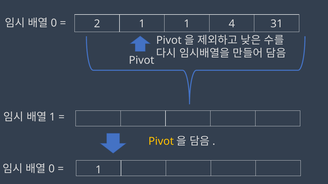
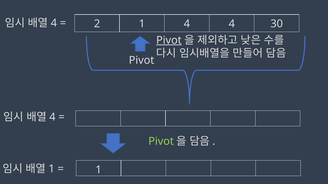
0 at (54, 23): 0 -> 4
1 1: 1 -> 4
31: 31 -> 30
Pivot at (169, 40) underline: none -> present
1 at (52, 117): 1 -> 4
Pivot at (161, 142) colour: yellow -> light green
0 at (52, 169): 0 -> 1
